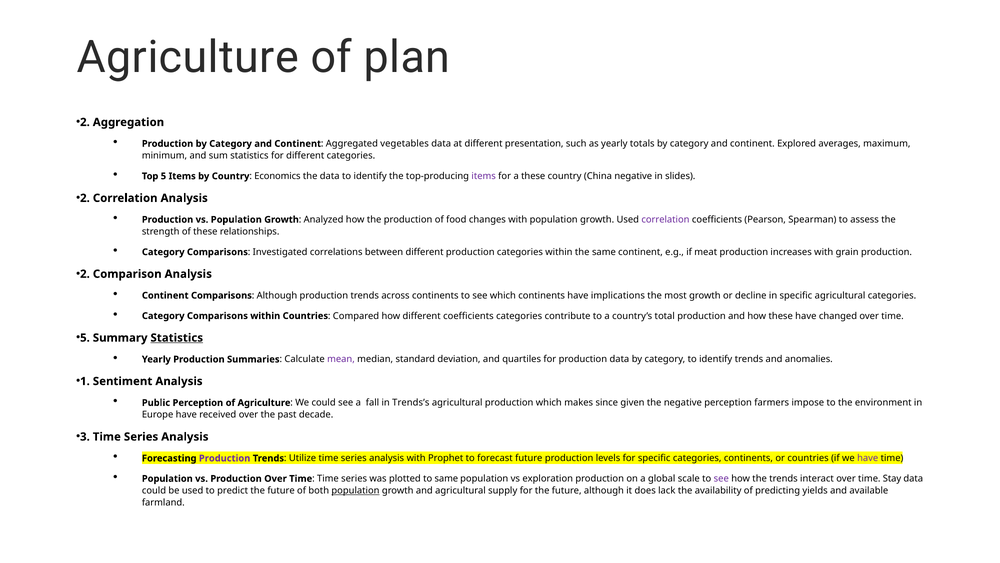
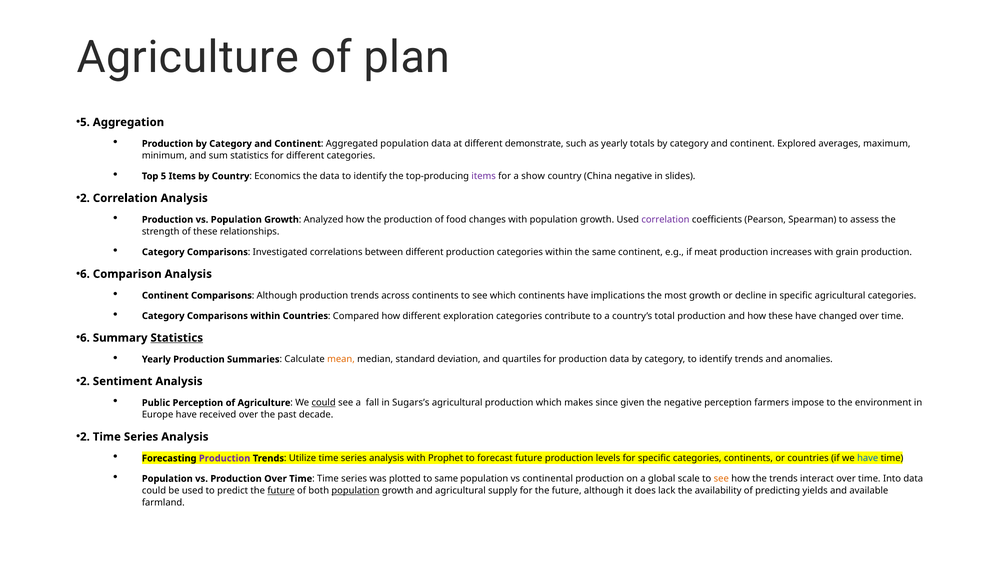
2 at (85, 122): 2 -> 5
Aggregated vegetables: vegetables -> population
presentation: presentation -> demonstrate
a these: these -> show
2 at (85, 274): 2 -> 6
different coefficients: coefficients -> exploration
5 at (85, 338): 5 -> 6
mean colour: purple -> orange
1 at (85, 381): 1 -> 2
could at (324, 402) underline: none -> present
Trends’s: Trends’s -> Sugars’s
3 at (85, 436): 3 -> 2
have at (868, 458) colour: purple -> blue
exploration: exploration -> continental
see at (721, 478) colour: purple -> orange
Stay: Stay -> Into
future at (281, 490) underline: none -> present
